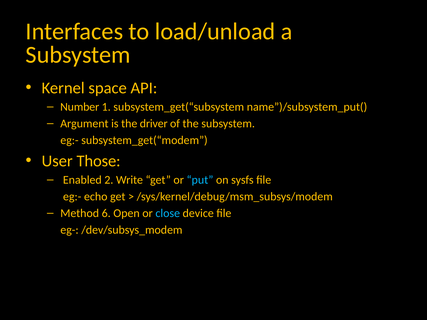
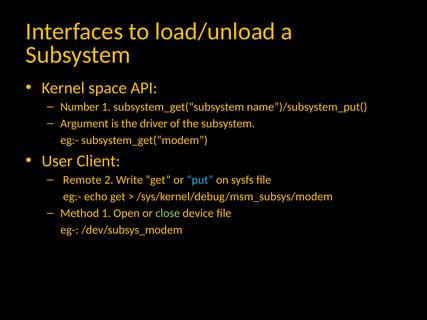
Those: Those -> Client
Enabled: Enabled -> Remote
Method 6: 6 -> 1
close colour: light blue -> light green
